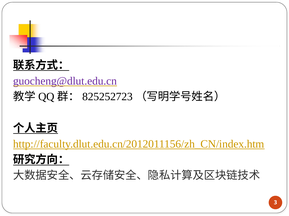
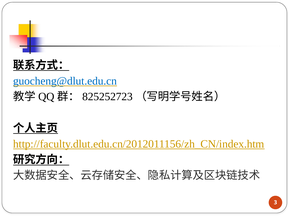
guocheng@dlut.edu.cn colour: purple -> blue
